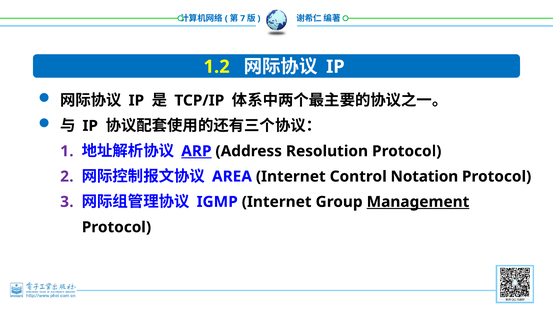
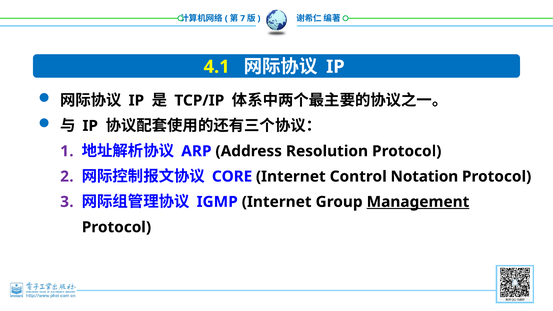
1.2: 1.2 -> 4.1
ARP underline: present -> none
AREA: AREA -> CORE
